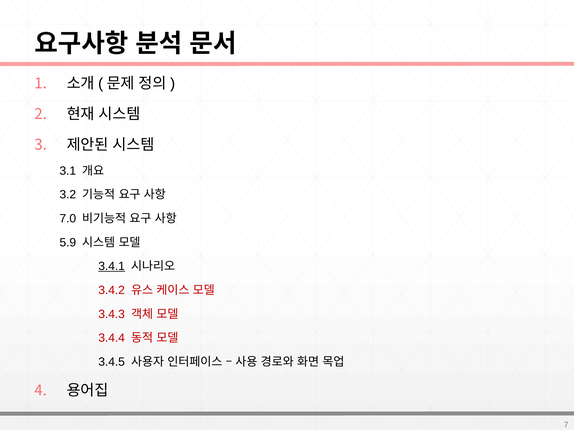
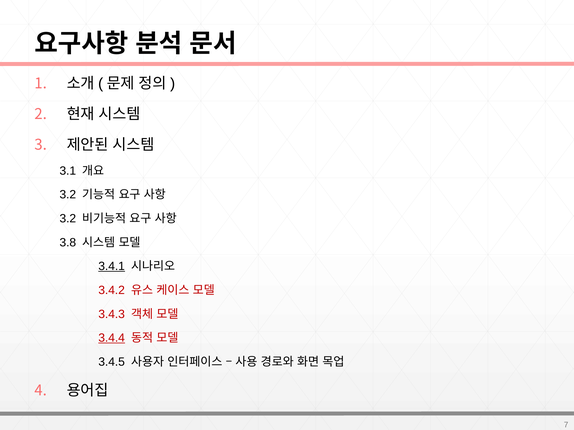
7.0 at (68, 219): 7.0 -> 3.2
5.9: 5.9 -> 3.8
3.4.4 underline: none -> present
